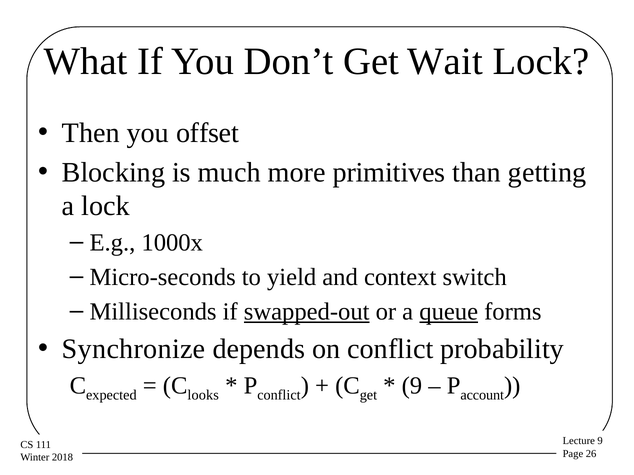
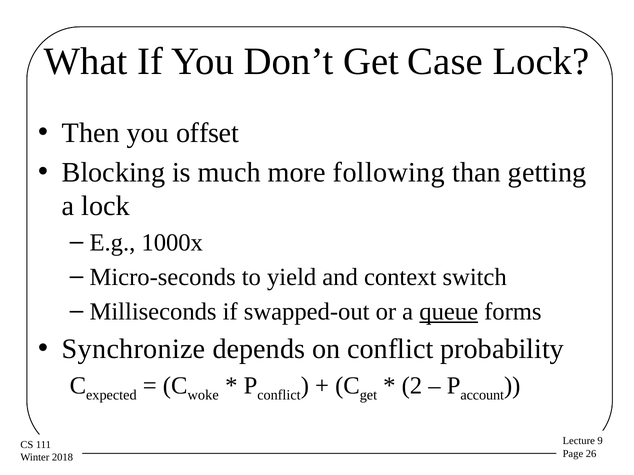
Wait: Wait -> Case
primitives: primitives -> following
swapped-out underline: present -> none
looks: looks -> woke
9 at (412, 386): 9 -> 2
